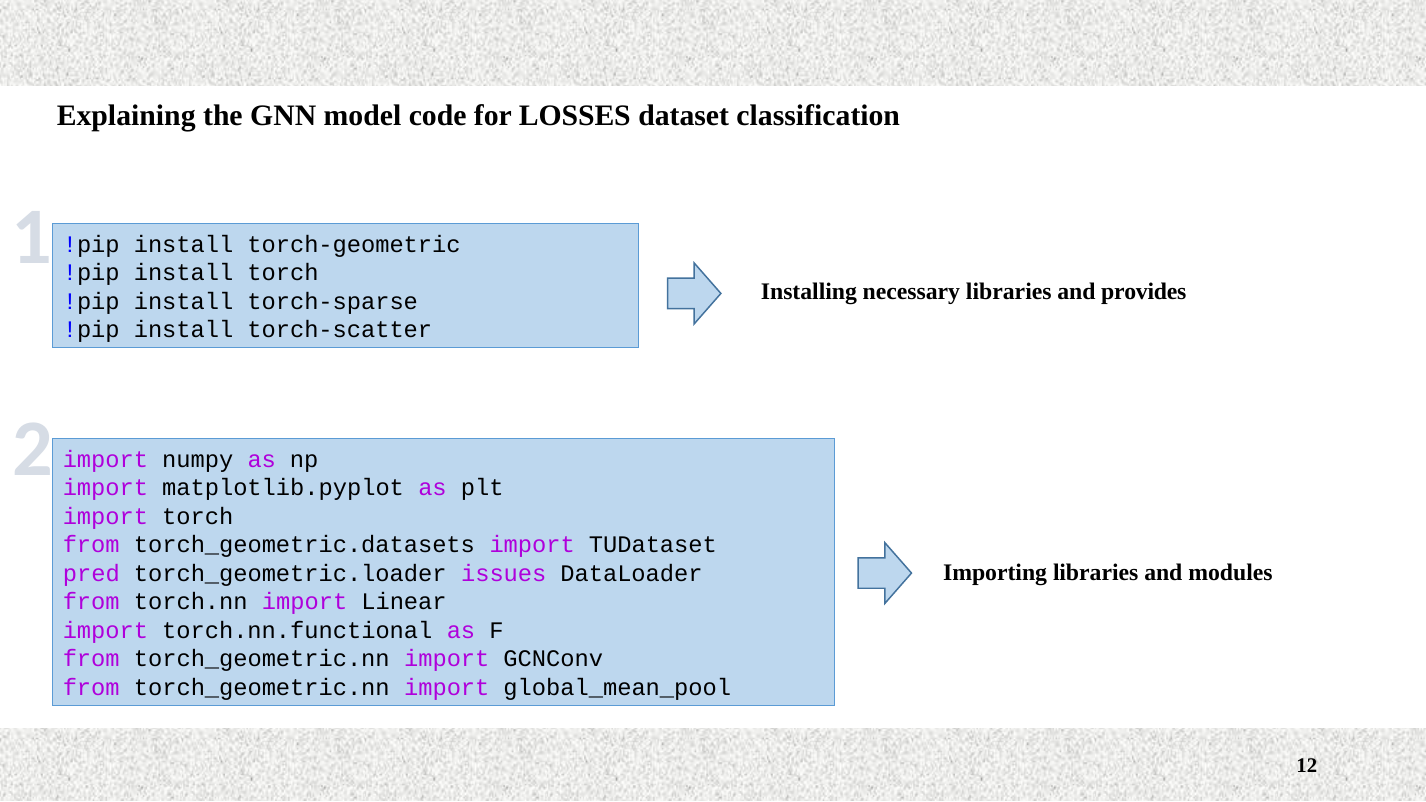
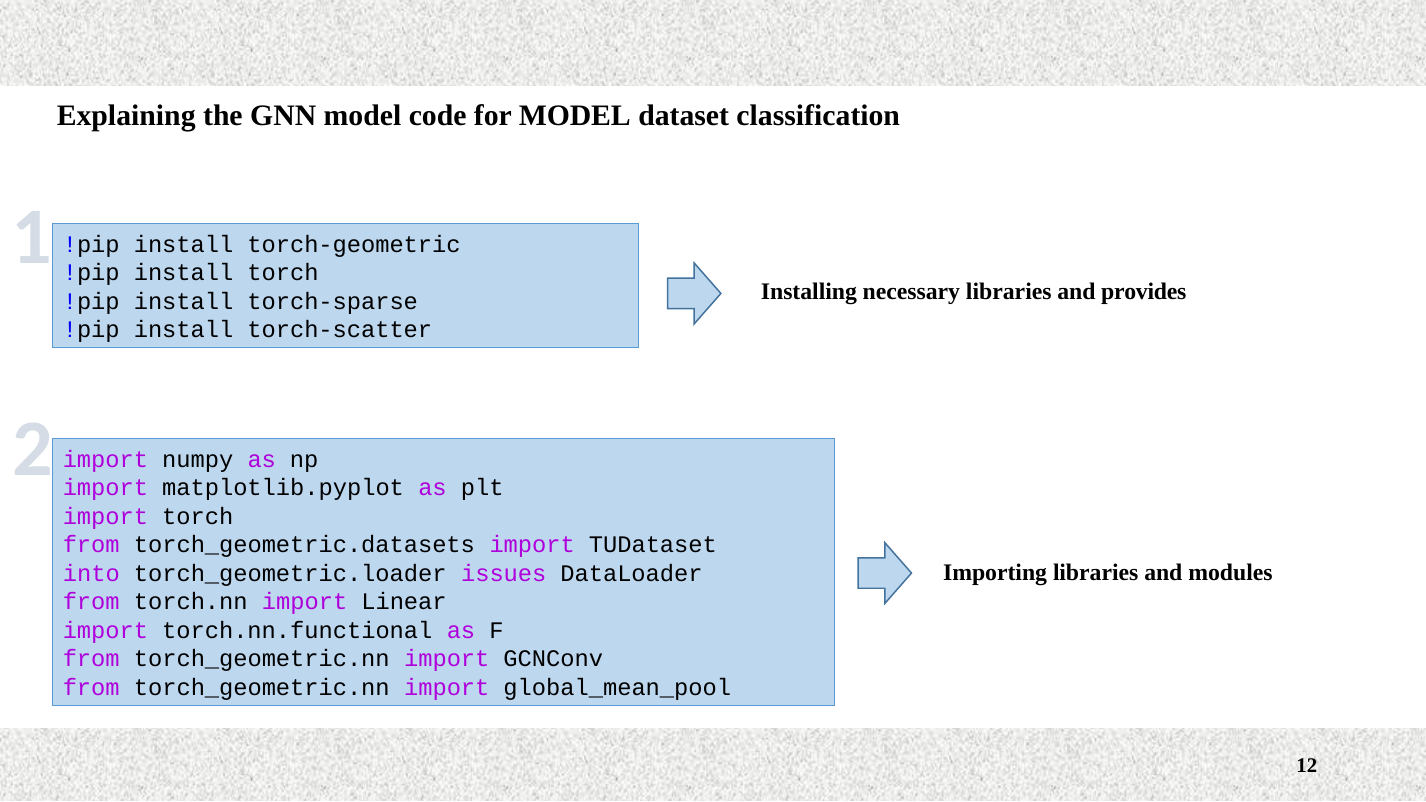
for LOSSES: LOSSES -> MODEL
pred: pred -> into
